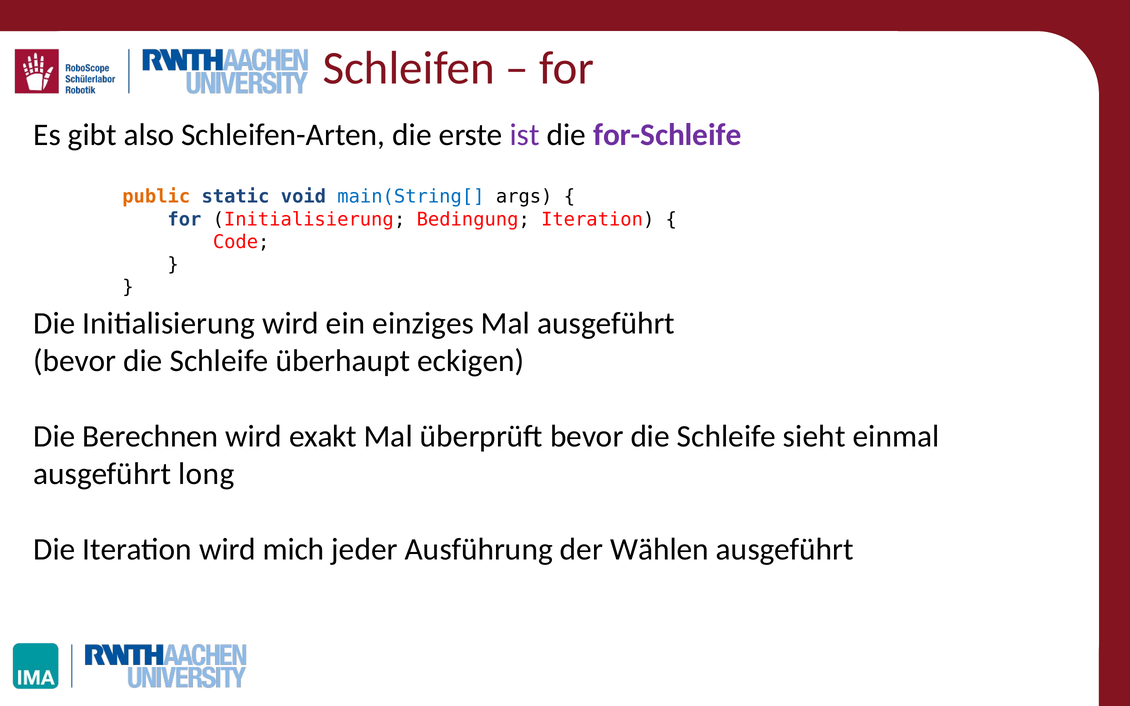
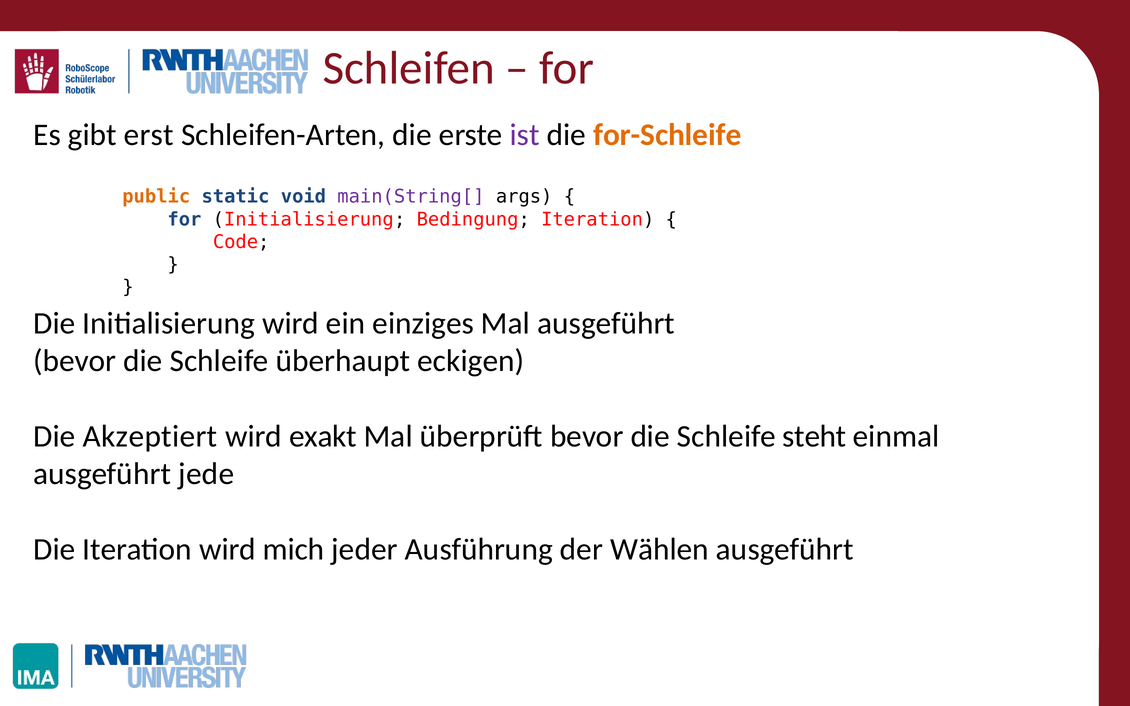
also: also -> erst
for-Schleife colour: purple -> orange
main(String[ colour: blue -> purple
Berechnen: Berechnen -> Akzeptiert
sieht: sieht -> steht
long: long -> jede
